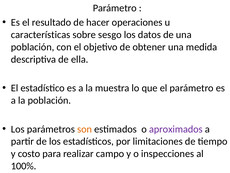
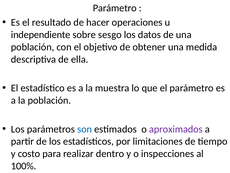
características: características -> independiente
son colour: orange -> blue
campo: campo -> dentro
